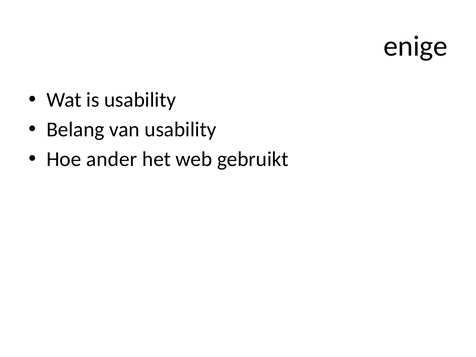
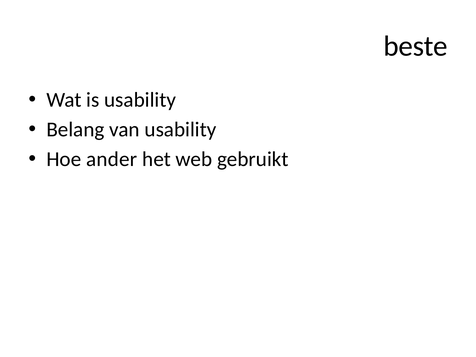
enige: enige -> beste
